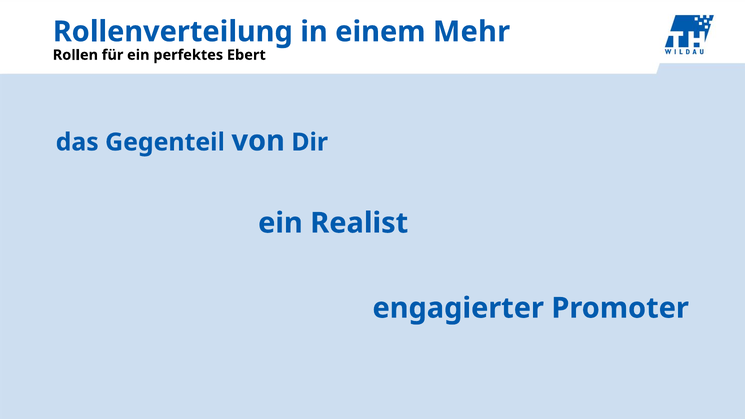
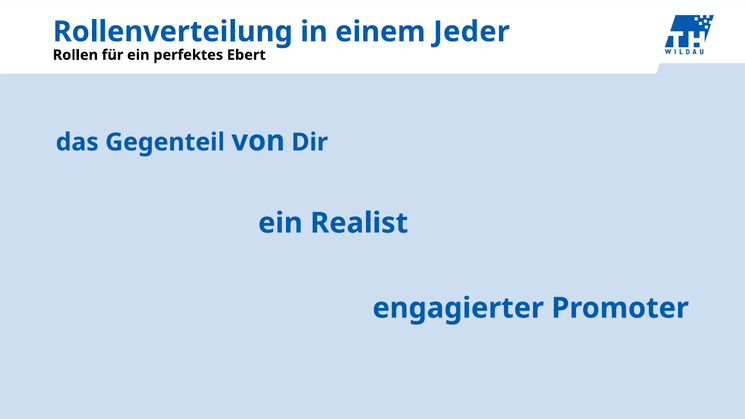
Mehr: Mehr -> Jeder
